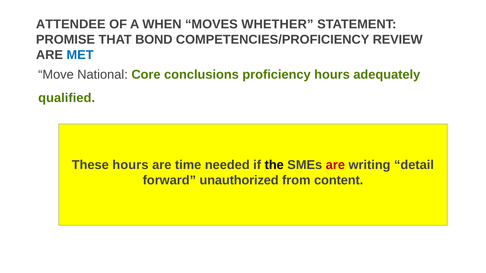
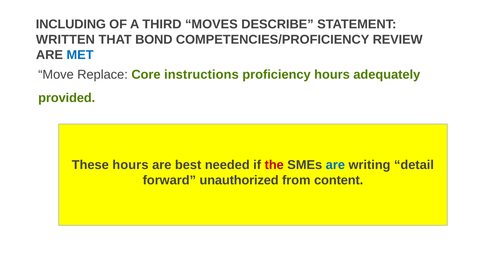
ATTENDEE: ATTENDEE -> INCLUDING
WHEN: WHEN -> THIRD
WHETHER: WHETHER -> DESCRIBE
PROMISE: PROMISE -> WRITTEN
National: National -> Replace
conclusions: conclusions -> instructions
qualified: qualified -> provided
time: time -> best
the colour: black -> red
are at (335, 165) colour: red -> blue
